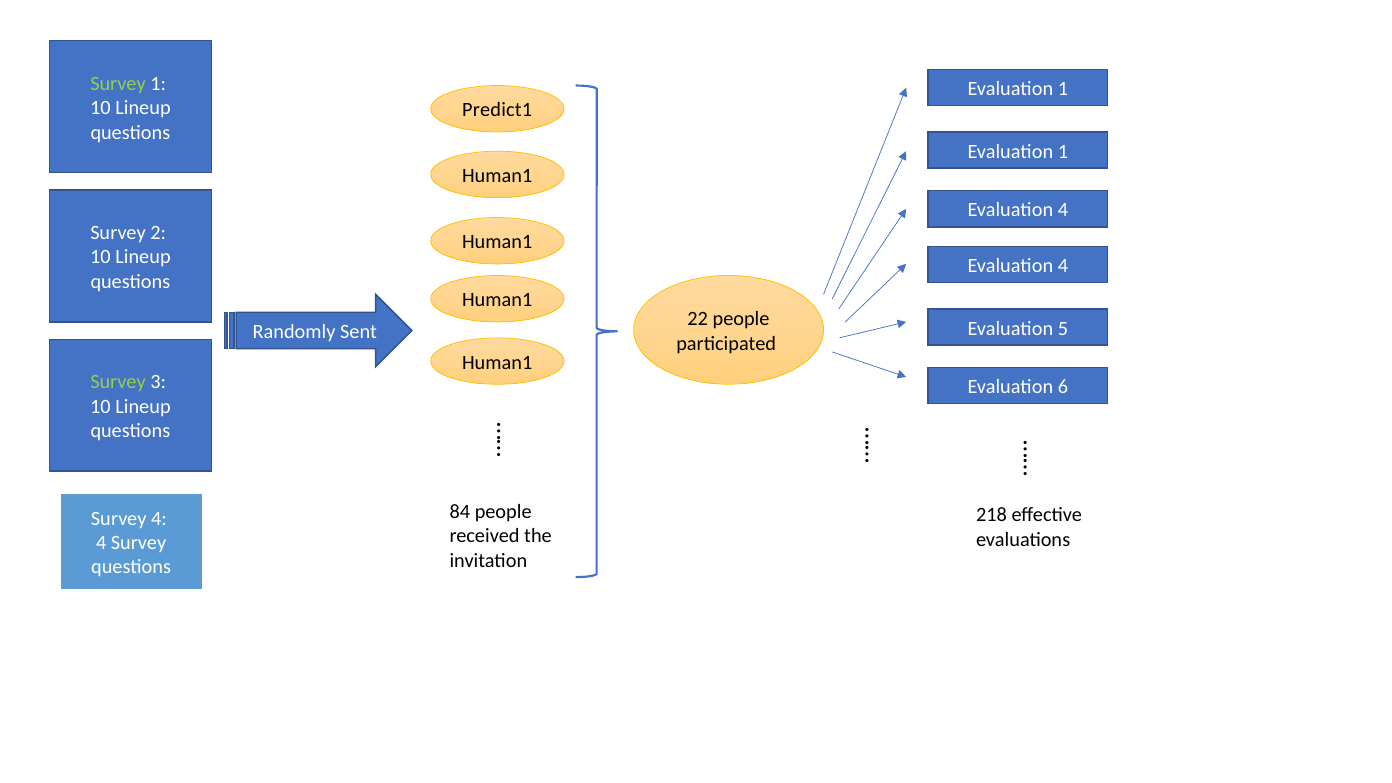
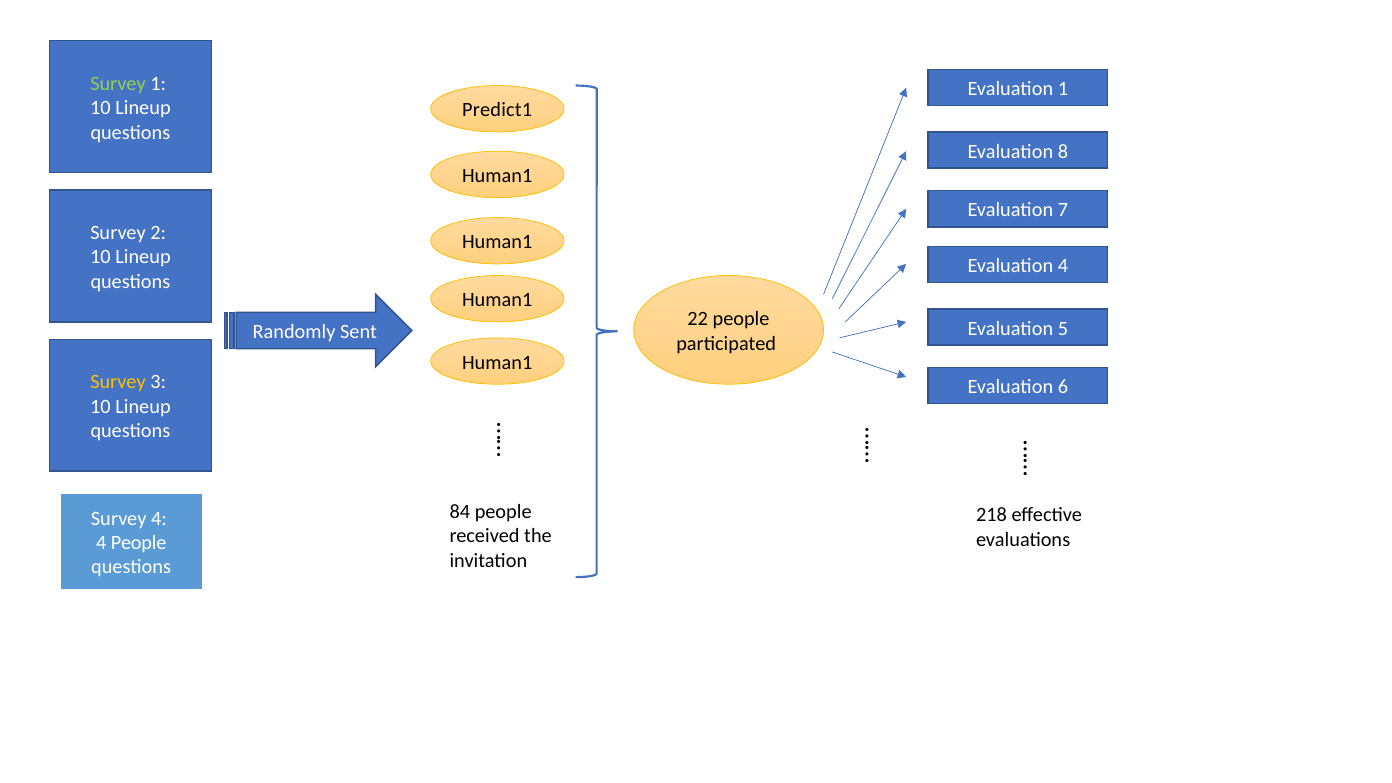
1 at (1063, 151): 1 -> 8
4 at (1063, 210): 4 -> 7
Survey at (118, 382) colour: light green -> yellow
4 Survey: Survey -> People
